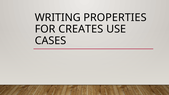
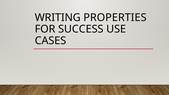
CREATES: CREATES -> SUCCESS
